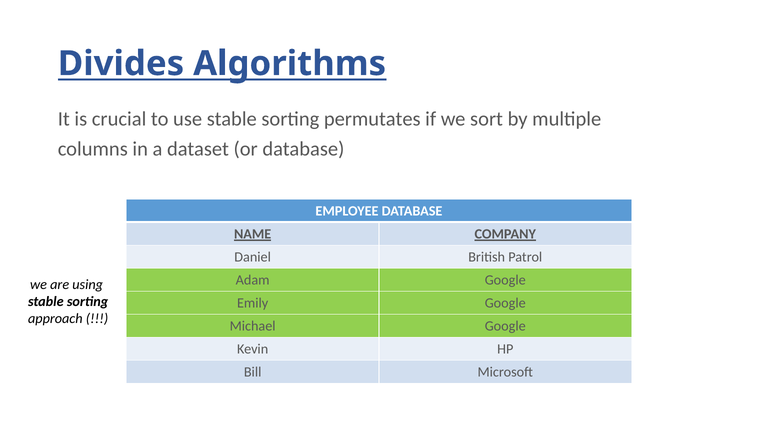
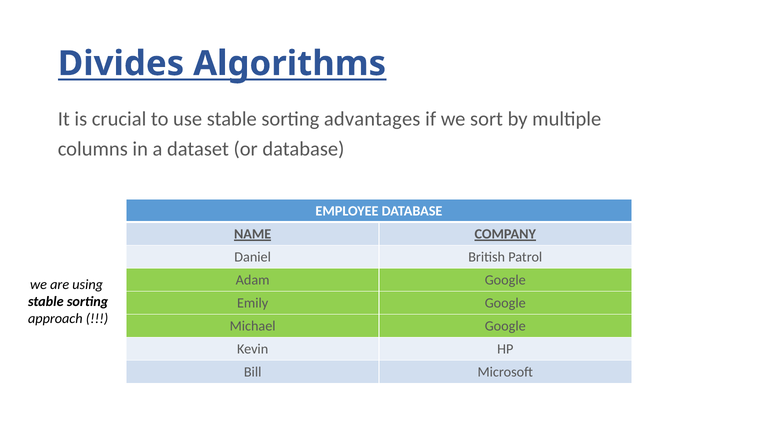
permutates: permutates -> advantages
